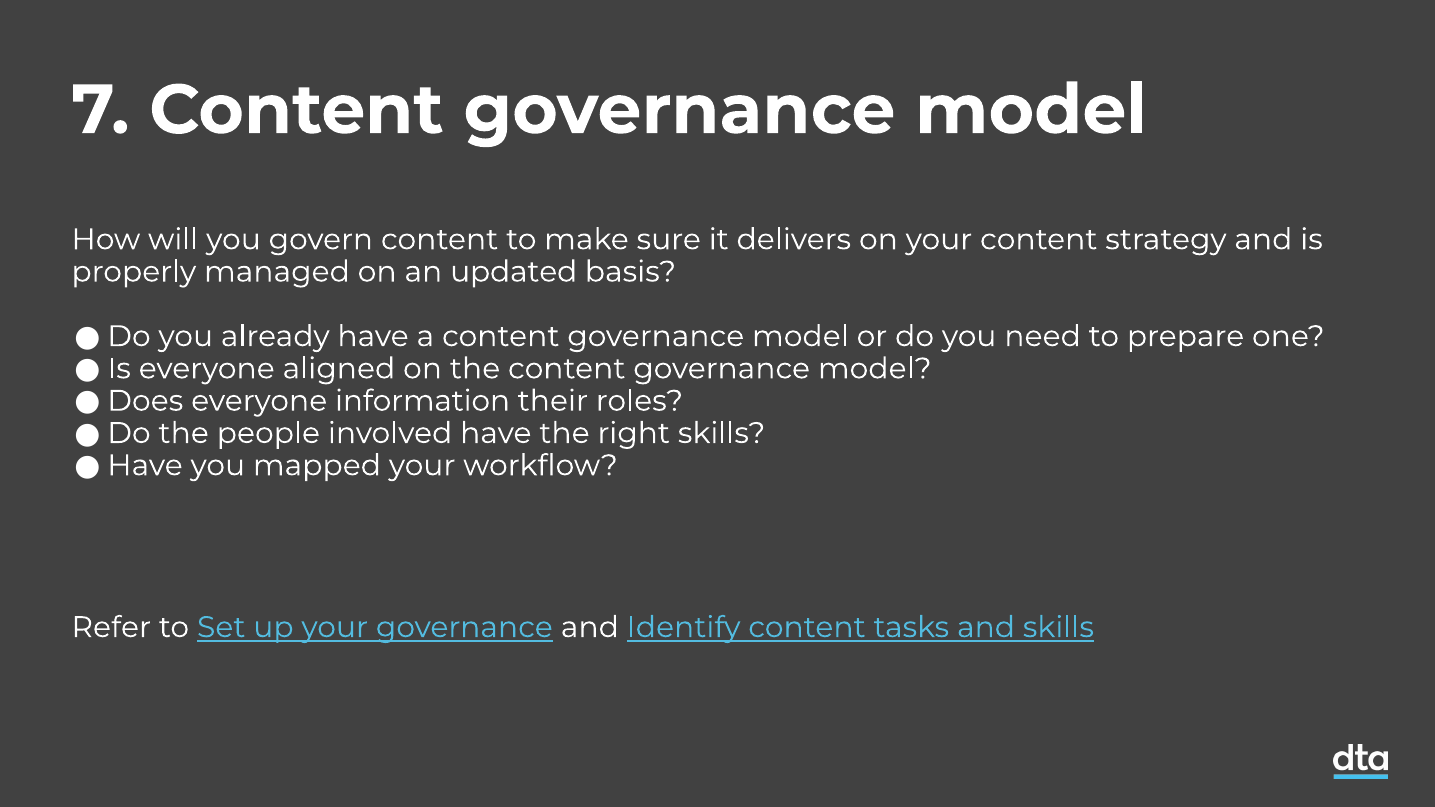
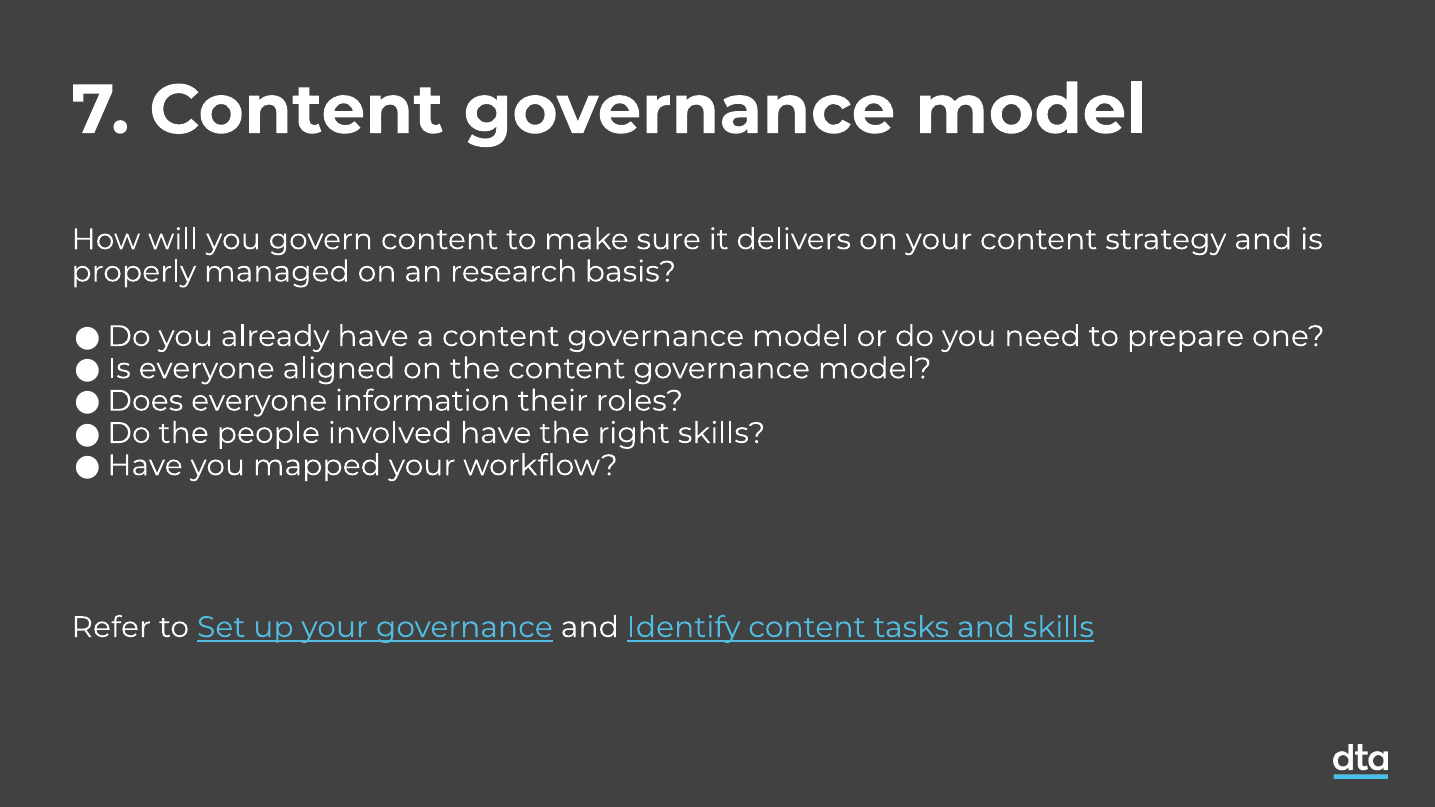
updated: updated -> research
